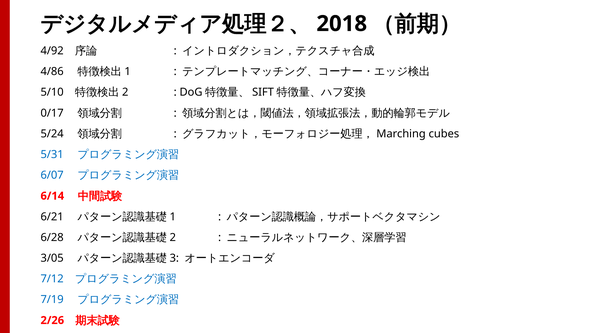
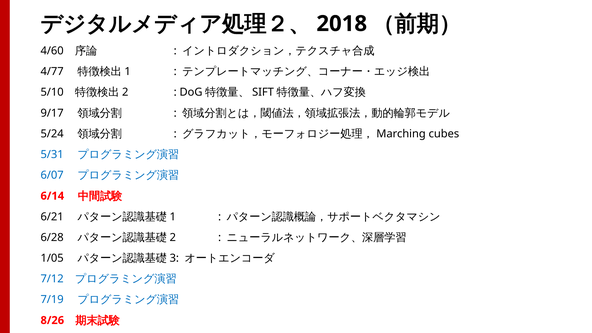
4/92: 4/92 -> 4/60
4/86: 4/86 -> 4/77
0/17: 0/17 -> 9/17
3/05: 3/05 -> 1/05
2/26: 2/26 -> 8/26
